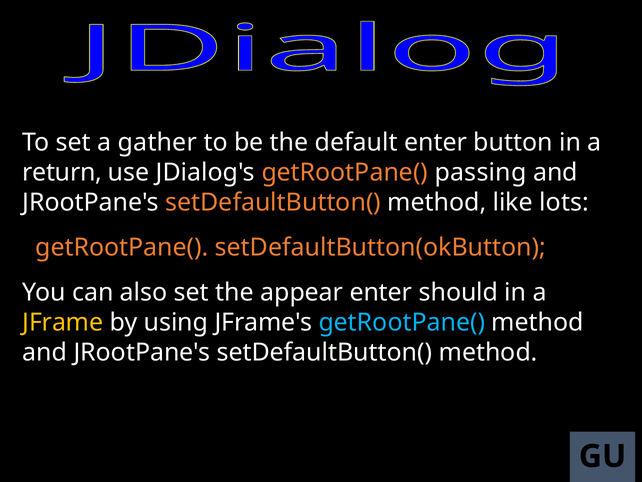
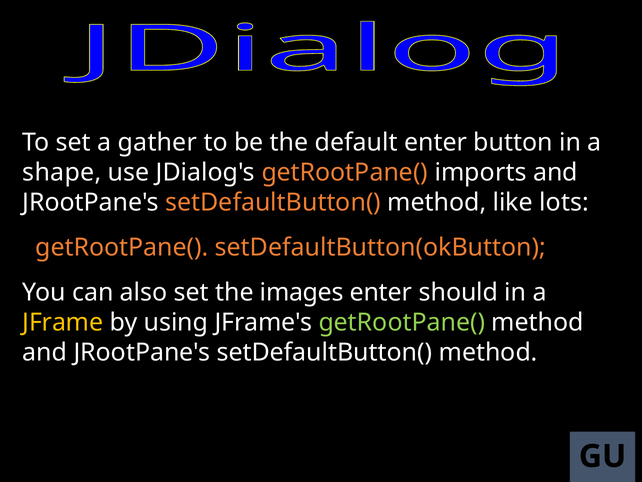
return: return -> shape
passing: passing -> imports
appear: appear -> images
getRootPane( at (402, 322) colour: light blue -> light green
